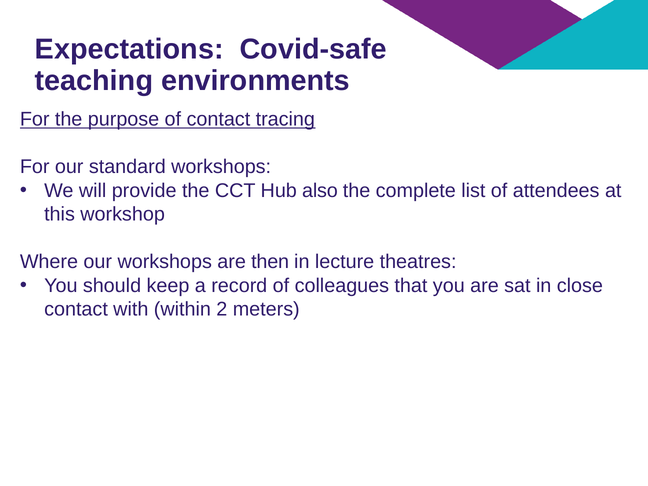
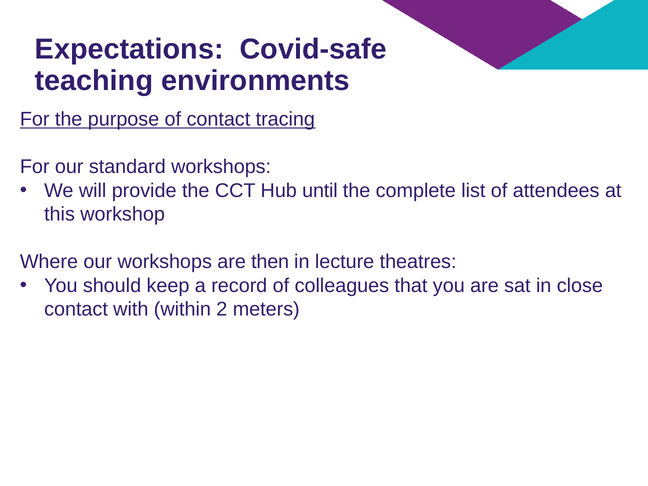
also: also -> until
